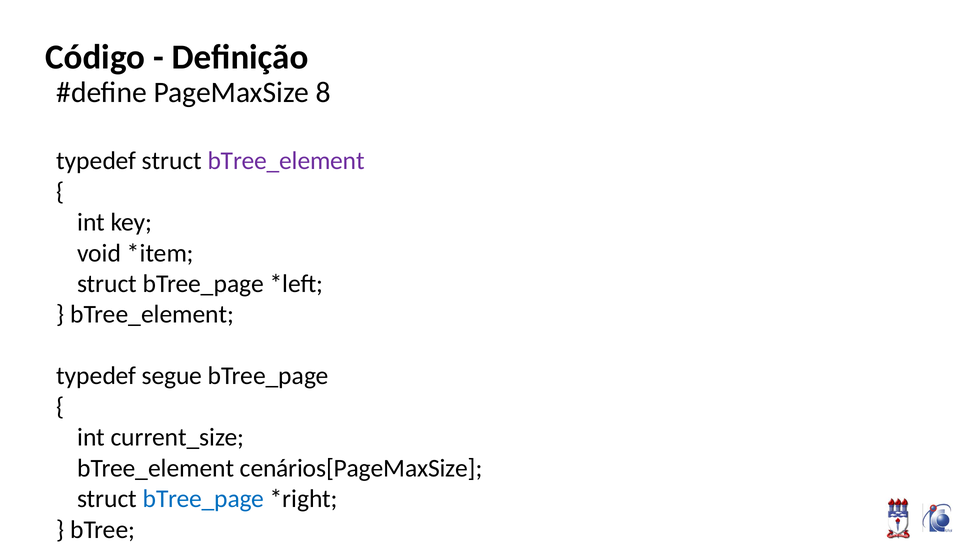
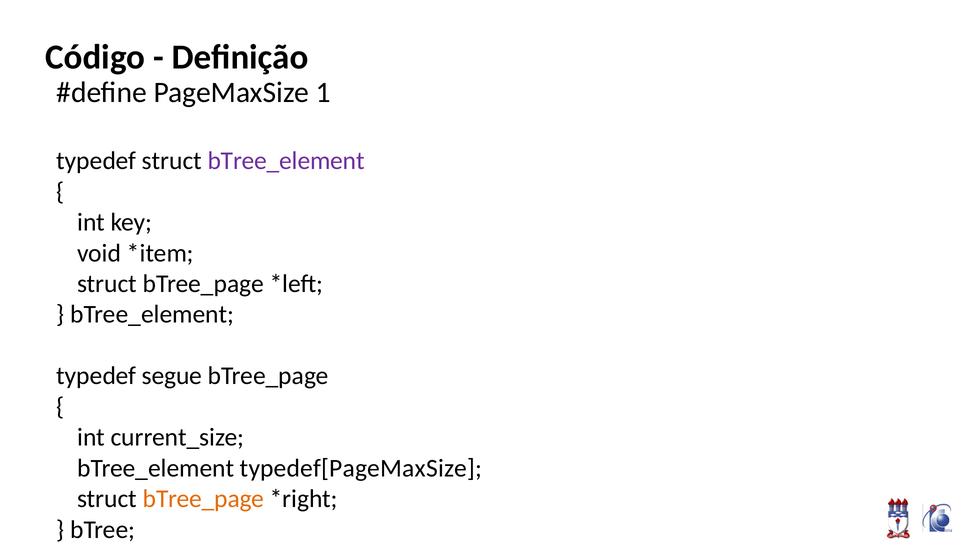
8: 8 -> 1
cenários[PageMaxSize: cenários[PageMaxSize -> typedef[PageMaxSize
bTree_page at (203, 499) colour: blue -> orange
